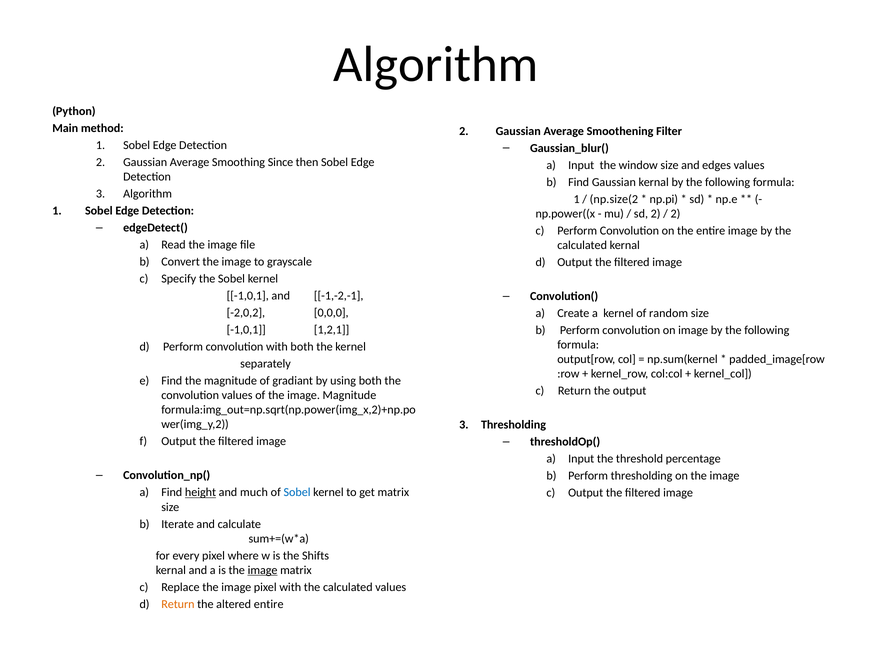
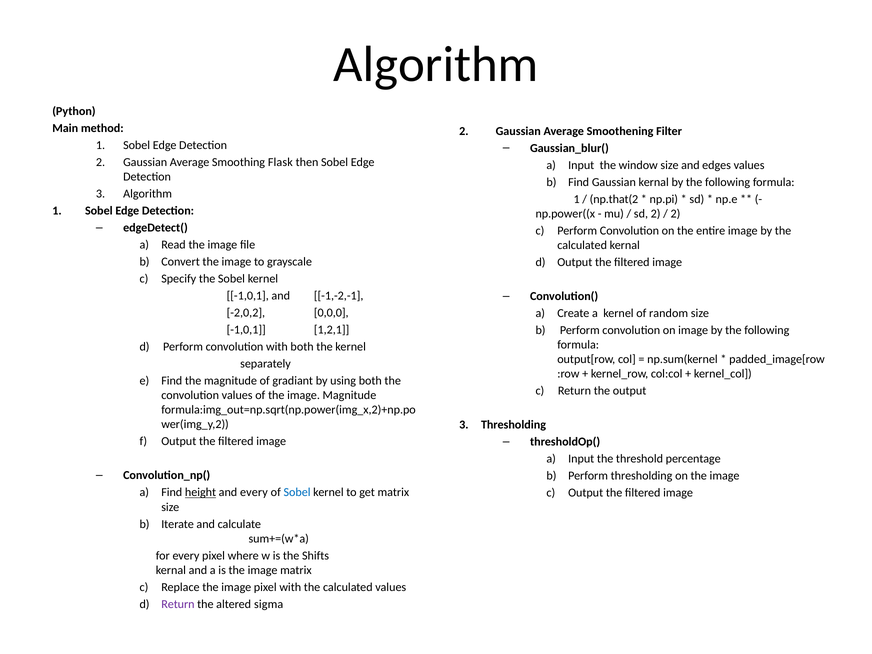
Since: Since -> Flask
np.size(2: np.size(2 -> np.that(2
and much: much -> every
image at (263, 570) underline: present -> none
Return at (178, 604) colour: orange -> purple
altered entire: entire -> sigma
